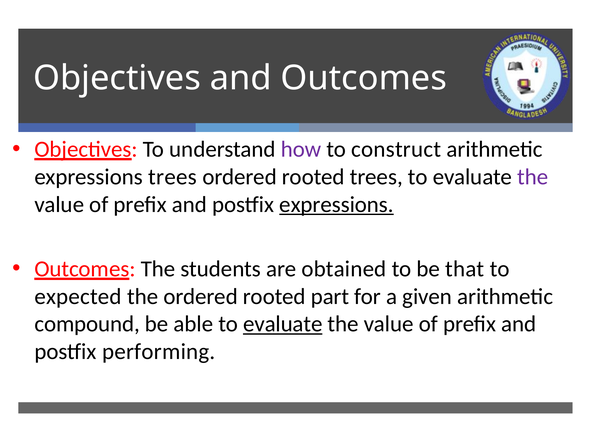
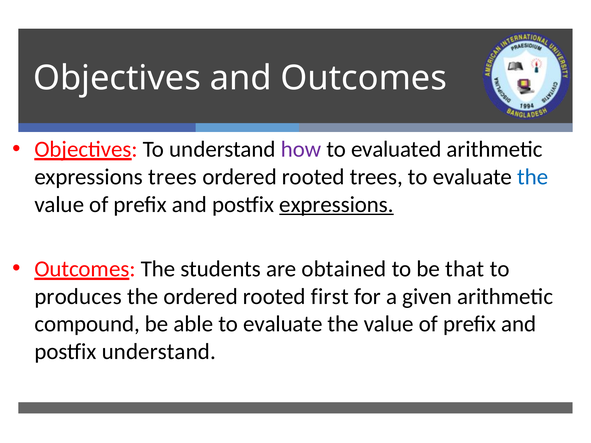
construct: construct -> evaluated
the at (533, 177) colour: purple -> blue
expected: expected -> produces
part: part -> first
evaluate at (283, 324) underline: present -> none
postfix performing: performing -> understand
